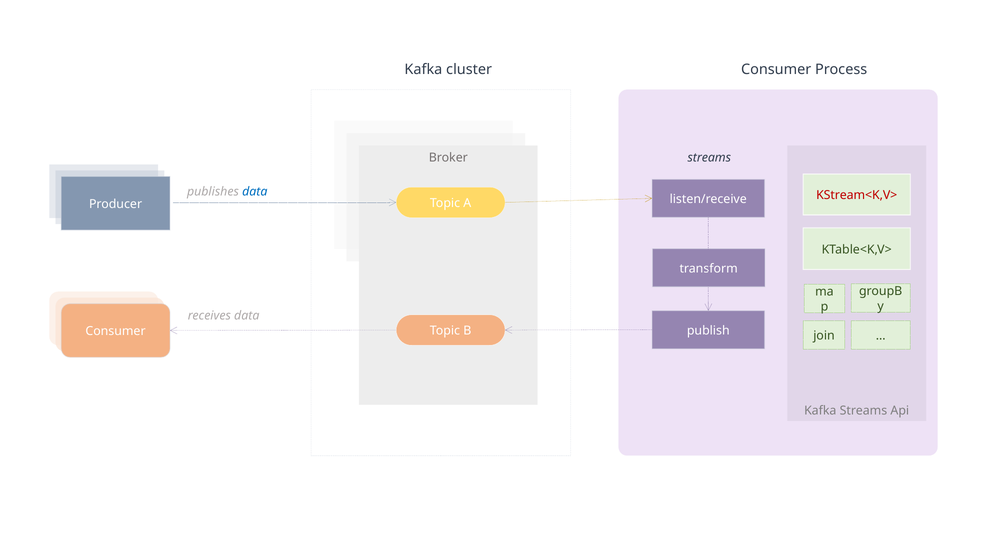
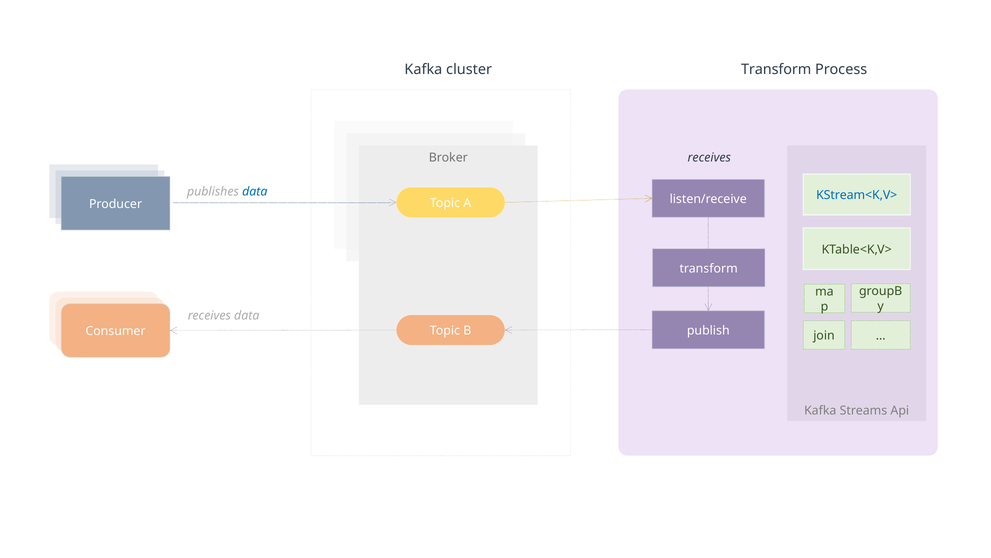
Consumer at (776, 70): Consumer -> Transform
streams at (709, 157): streams -> receives
KStream<K,V> colour: red -> blue
